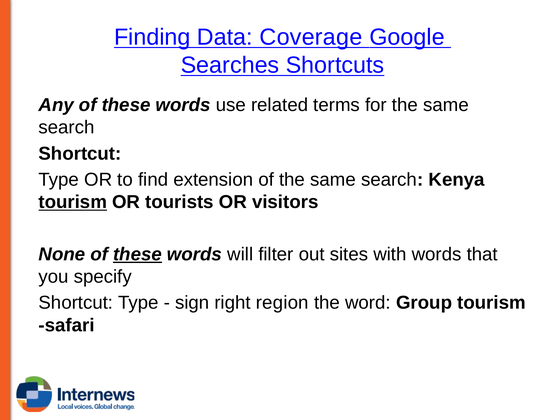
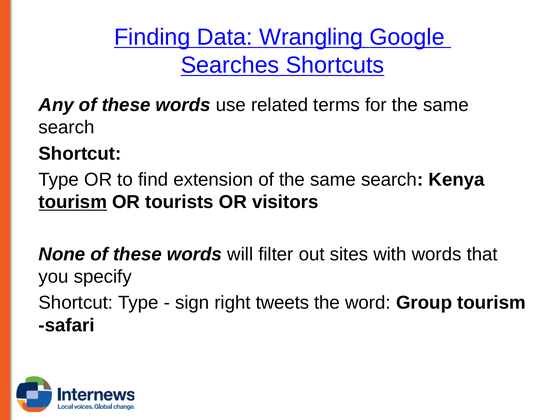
Coverage: Coverage -> Wrangling
these at (137, 254) underline: present -> none
region: region -> tweets
